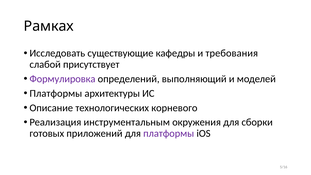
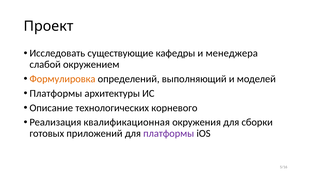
Рамках: Рамках -> Проект
требования: требования -> менеджера
присутствует: присутствует -> окружением
Формулировка colour: purple -> orange
инструментальным: инструментальным -> квалификационная
